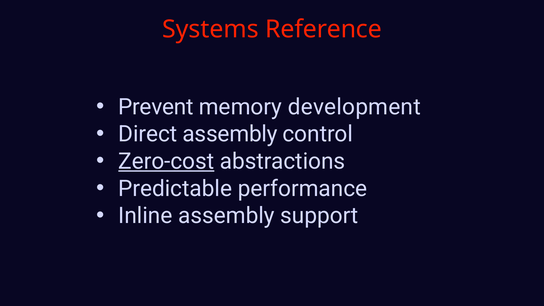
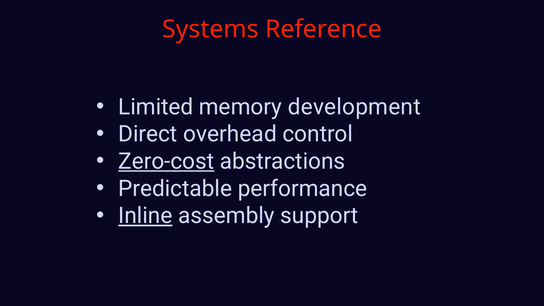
Prevent: Prevent -> Limited
Direct assembly: assembly -> overhead
Inline underline: none -> present
